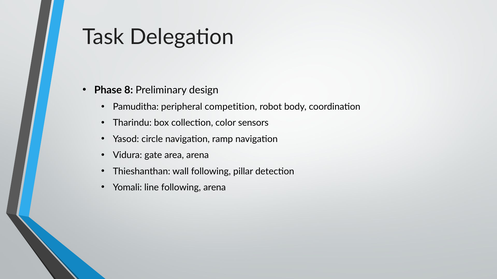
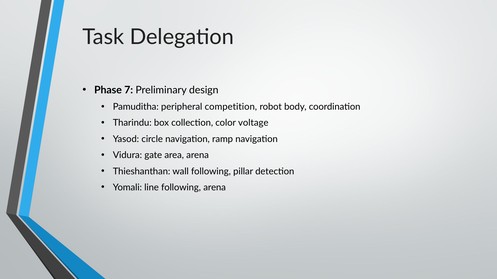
8: 8 -> 7
sensors: sensors -> voltage
